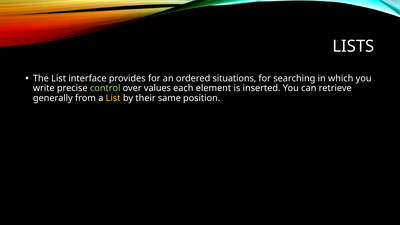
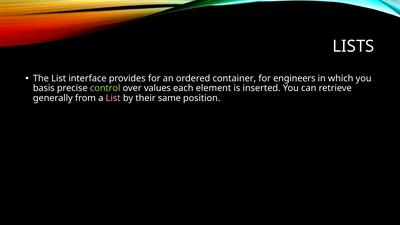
situations: situations -> container
searching: searching -> engineers
write: write -> basis
List at (113, 98) colour: yellow -> pink
